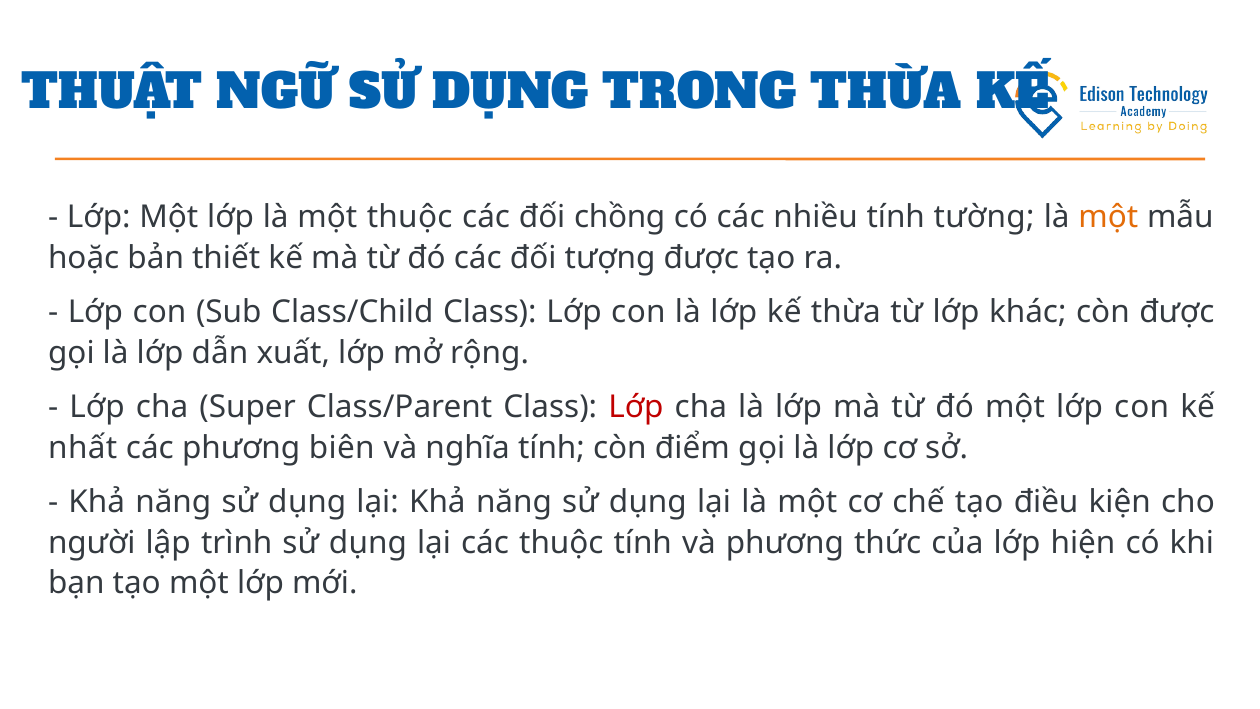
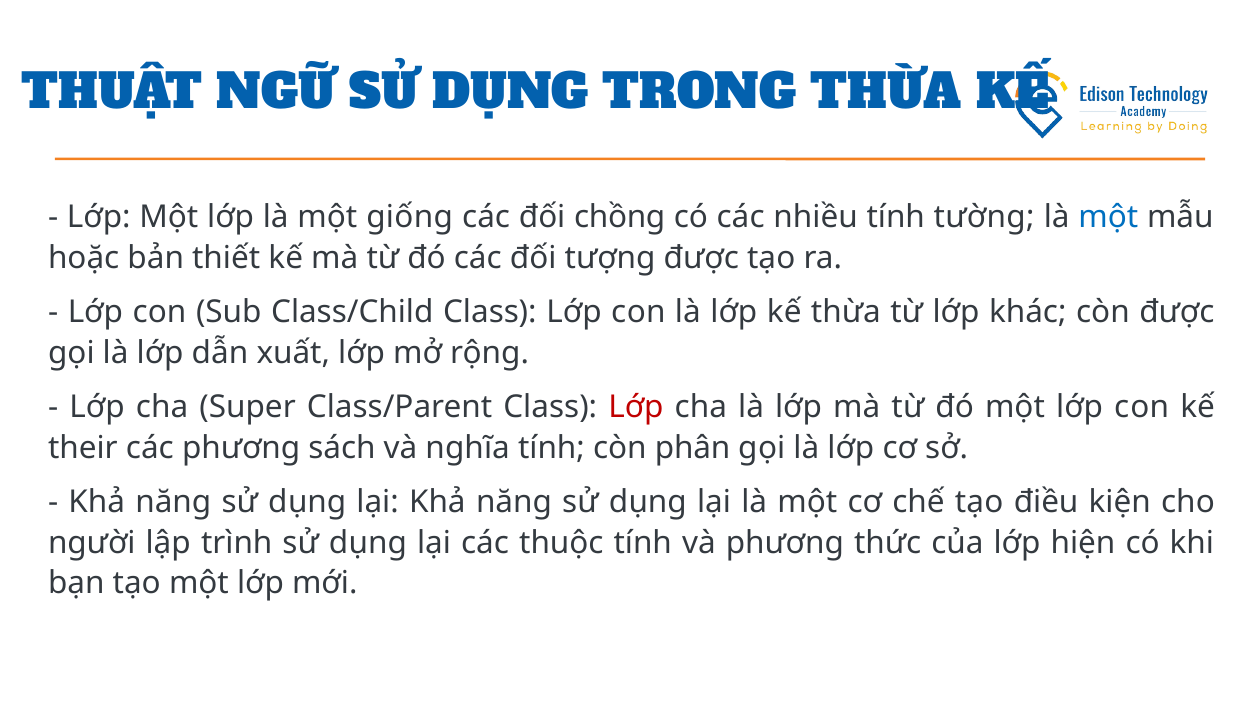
một thuộc: thuộc -> giống
một at (1108, 217) colour: orange -> blue
nhất: nhất -> their
biên: biên -> sách
điểm: điểm -> phân
